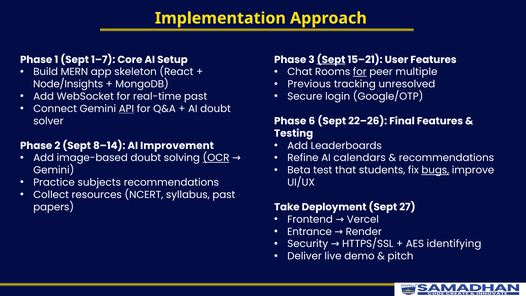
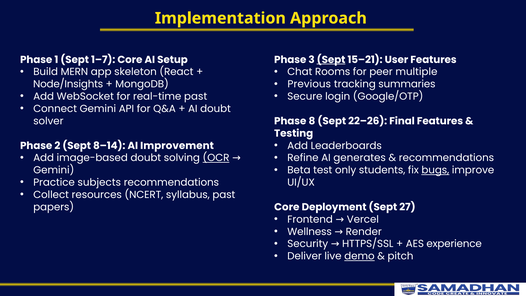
for at (360, 72) underline: present -> none
unresolved: unresolved -> summaries
API underline: present -> none
6: 6 -> 8
calendars: calendars -> generates
that: that -> only
Take at (287, 207): Take -> Core
Entrance: Entrance -> Wellness
identifying: identifying -> experience
demo underline: none -> present
